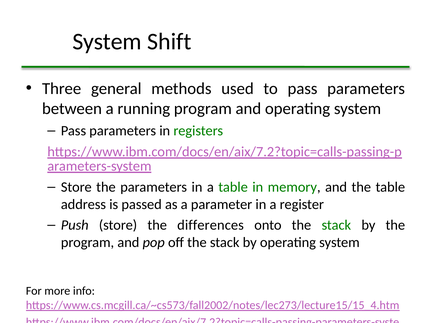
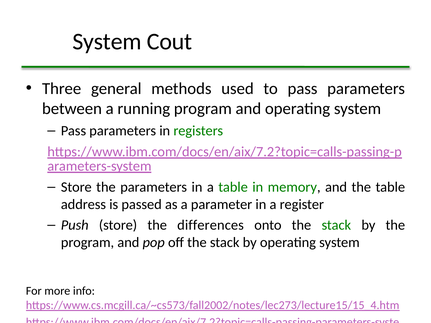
Shift: Shift -> Cout
